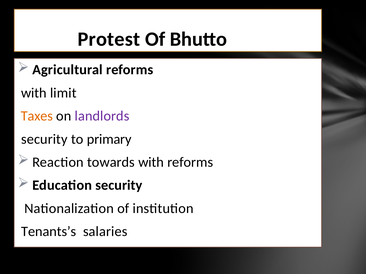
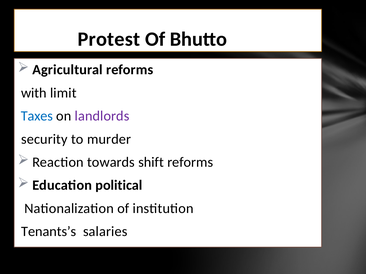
Taxes colour: orange -> blue
primary: primary -> murder
towards with: with -> shift
Education security: security -> political
